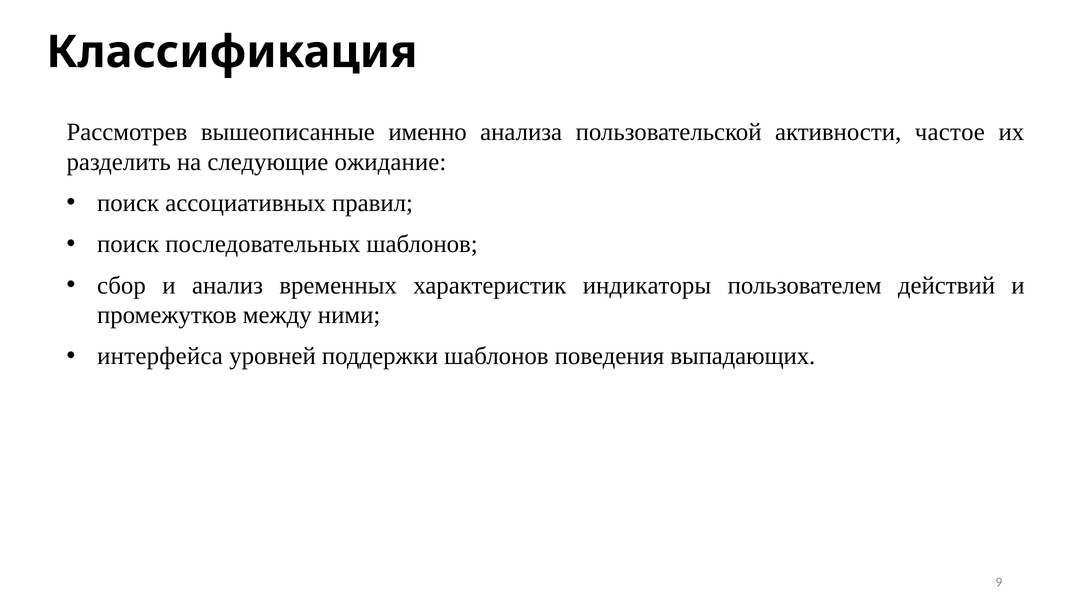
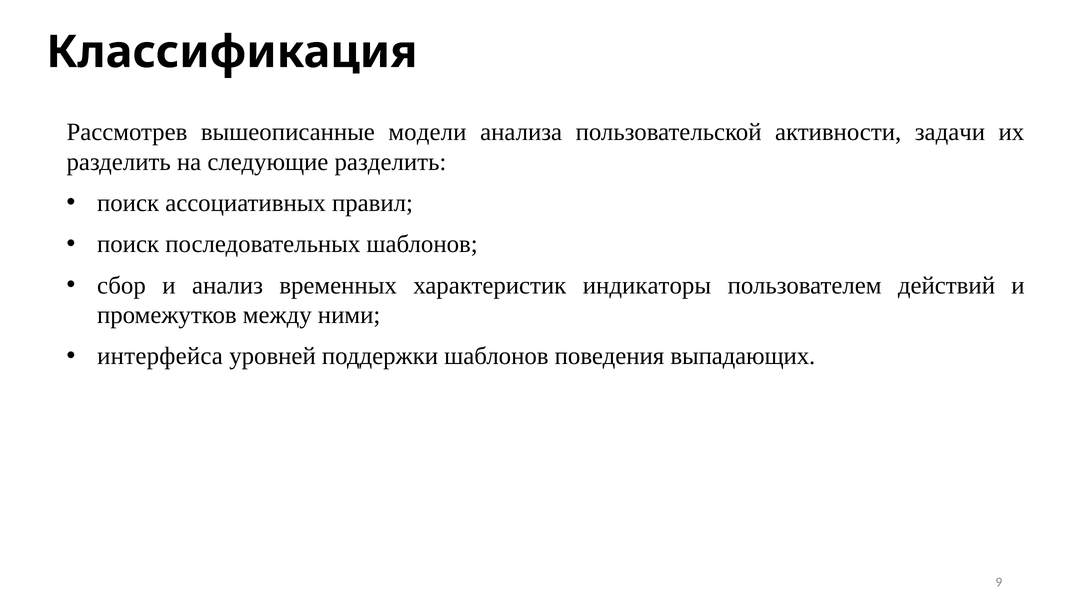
именно: именно -> модели
частое: частое -> задачи
следующие ожидание: ожидание -> разделить
